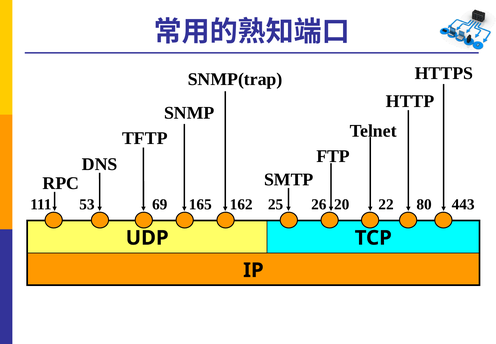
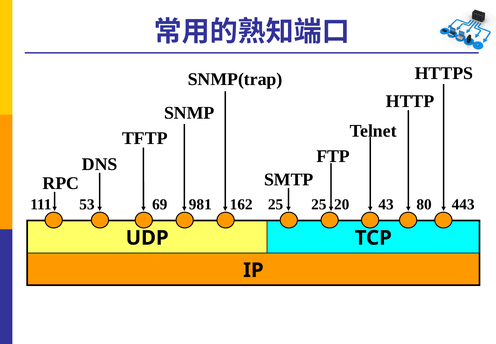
165: 165 -> 981
25 26: 26 -> 25
22: 22 -> 43
